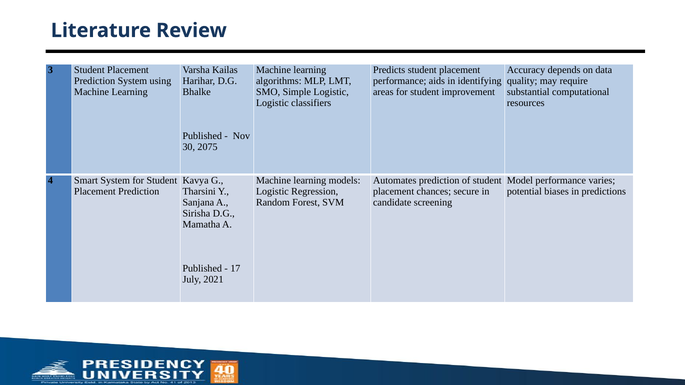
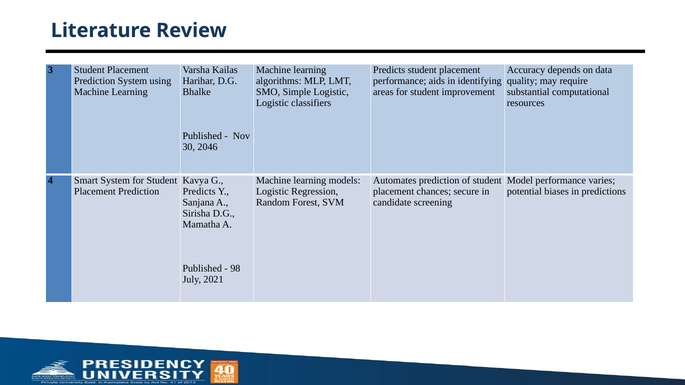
2075: 2075 -> 2046
Tharsini at (199, 191): Tharsini -> Predicts
17: 17 -> 98
